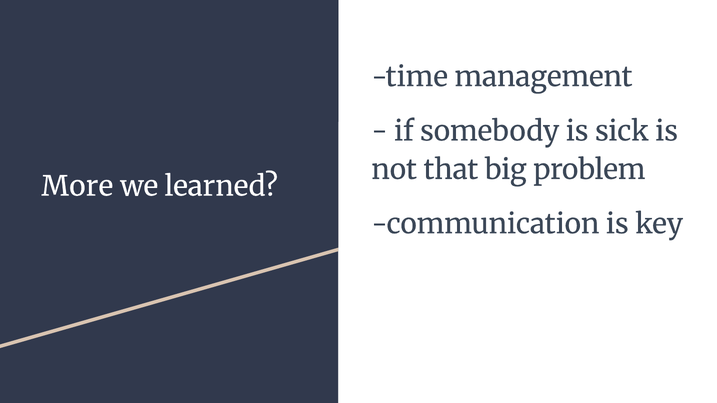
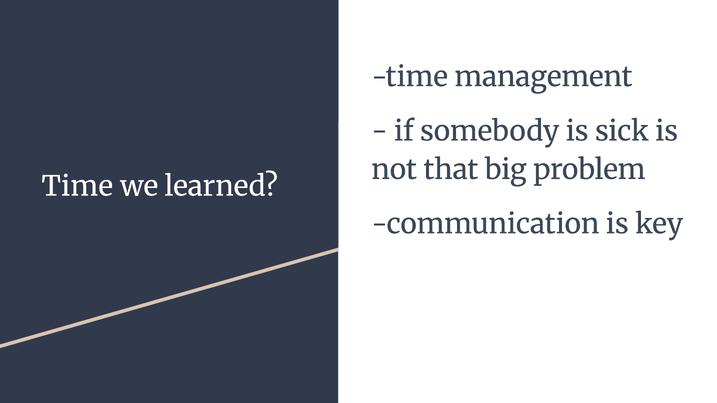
More at (77, 187): More -> Time
